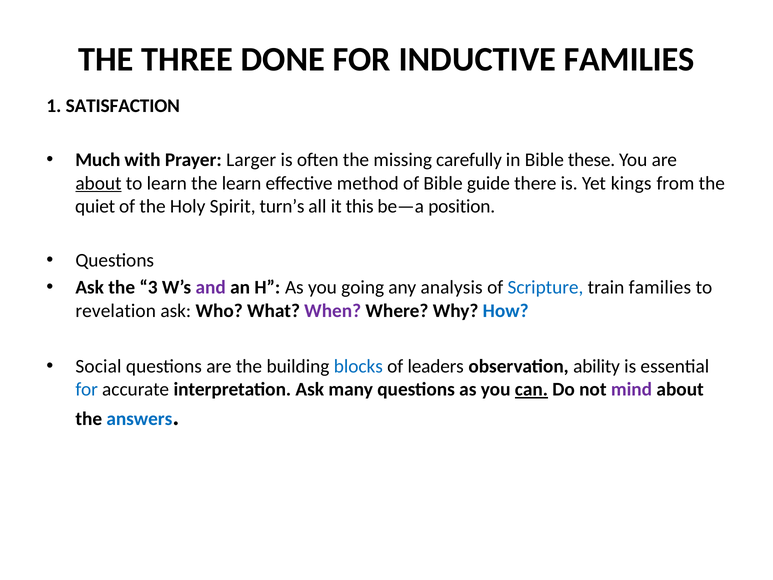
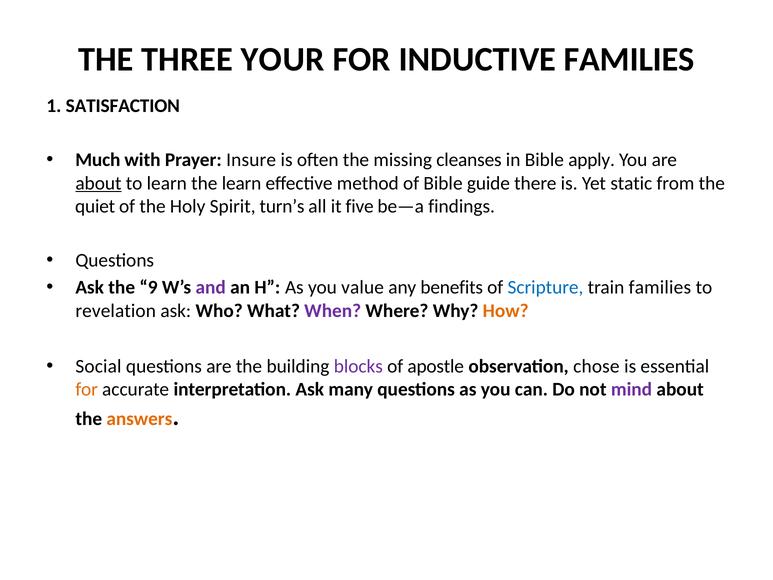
DONE: DONE -> YOUR
Larger: Larger -> Insure
carefully: carefully -> cleanses
these: these -> apply
kings: kings -> static
this: this -> five
position: position -> findings
3: 3 -> 9
going: going -> value
analysis: analysis -> benefits
How colour: blue -> orange
blocks colour: blue -> purple
leaders: leaders -> apostle
ability: ability -> chose
for at (87, 389) colour: blue -> orange
can underline: present -> none
answers colour: blue -> orange
